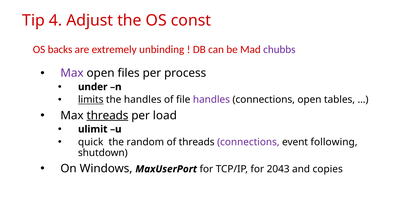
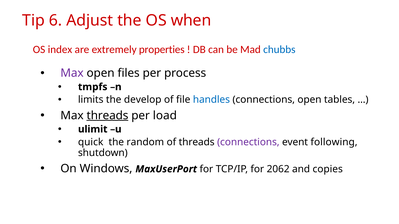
4: 4 -> 6
const: const -> when
backs: backs -> index
unbinding: unbinding -> properties
chubbs colour: purple -> blue
under: under -> tmpfs
limits underline: present -> none
the handles: handles -> develop
handles at (211, 100) colour: purple -> blue
2043: 2043 -> 2062
